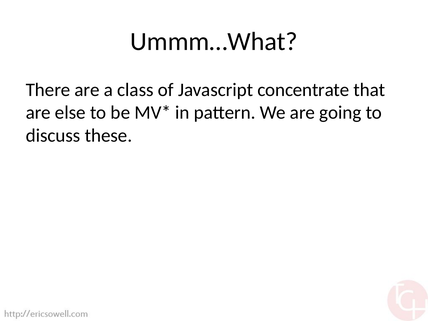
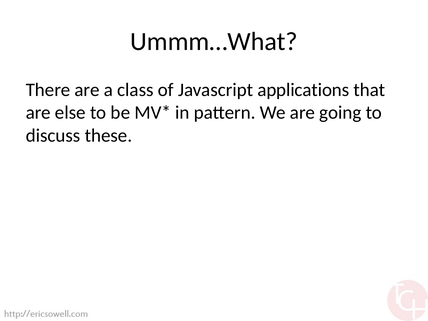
concentrate: concentrate -> applications
